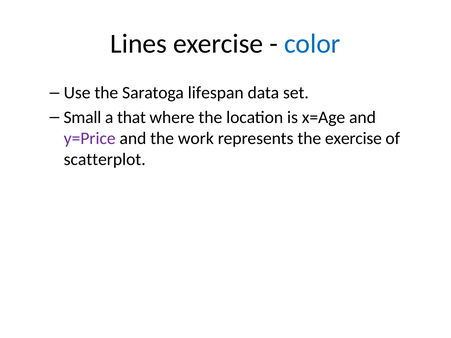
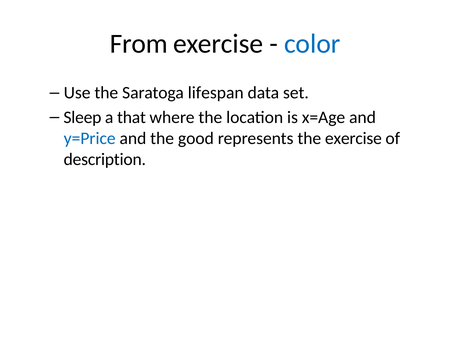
Lines: Lines -> From
Small: Small -> Sleep
y=Price colour: purple -> blue
work: work -> good
scatterplot: scatterplot -> description
